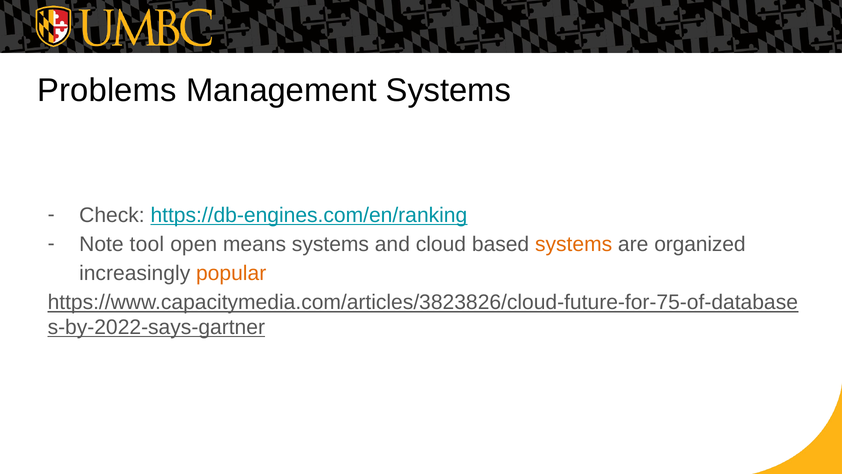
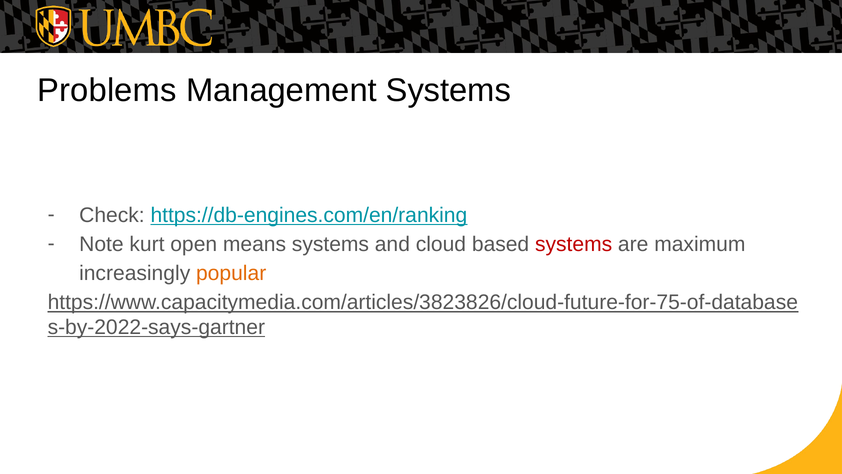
tool: tool -> kurt
systems at (574, 244) colour: orange -> red
organized: organized -> maximum
